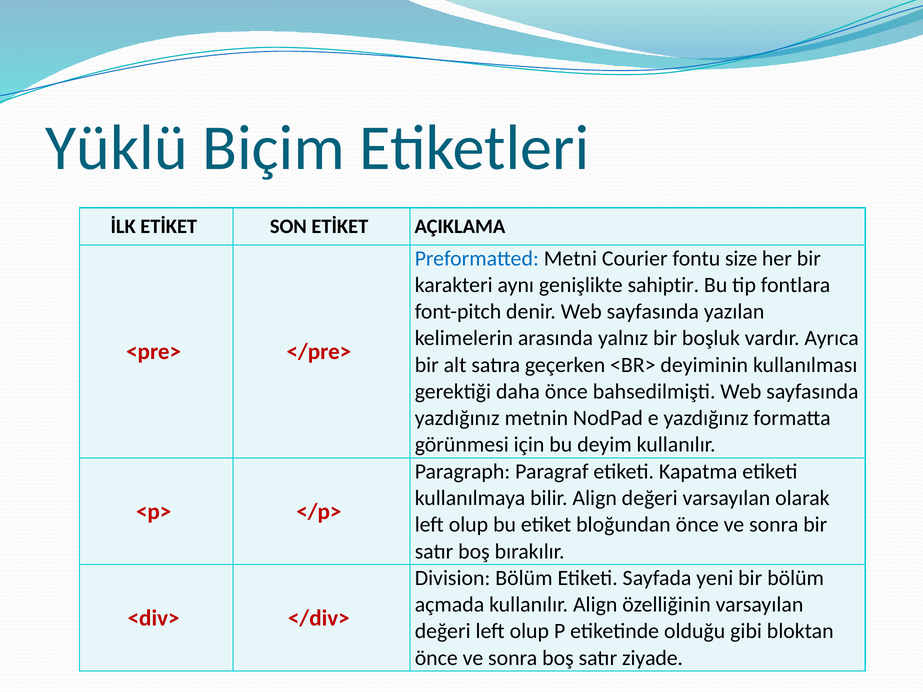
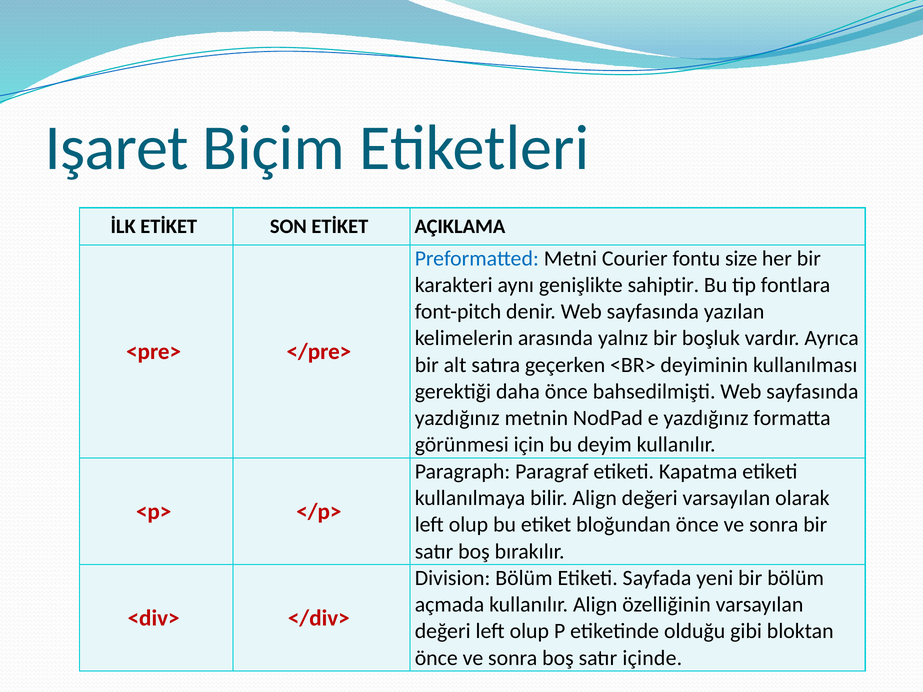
Yüklü: Yüklü -> Işaret
ziyade: ziyade -> içinde
